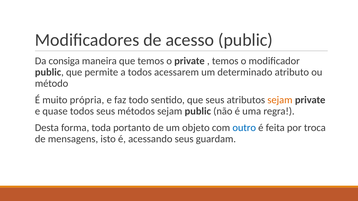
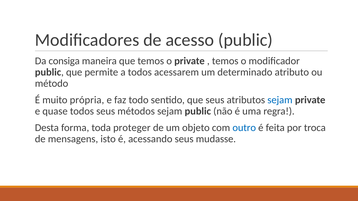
sejam at (280, 100) colour: orange -> blue
portanto: portanto -> proteger
guardam: guardam -> mudasse
